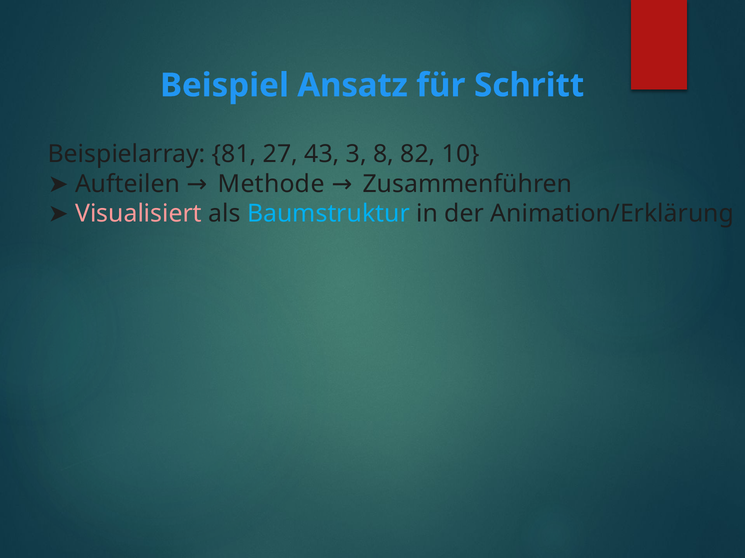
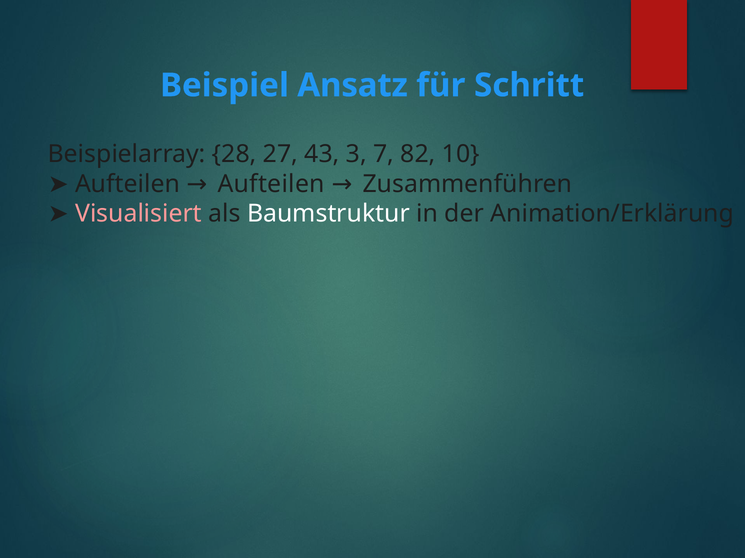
81: 81 -> 28
8: 8 -> 7
Aufteilen Methode: Methode -> Aufteilen
Baumstruktur colour: light blue -> white
